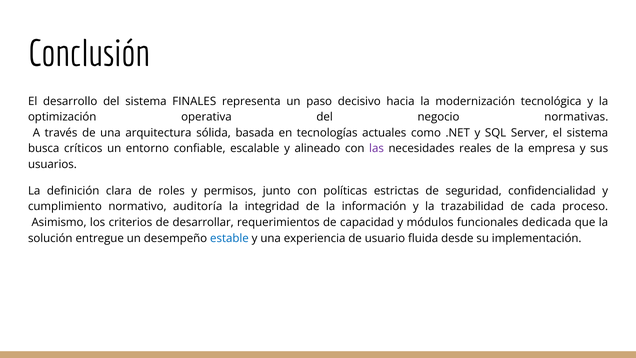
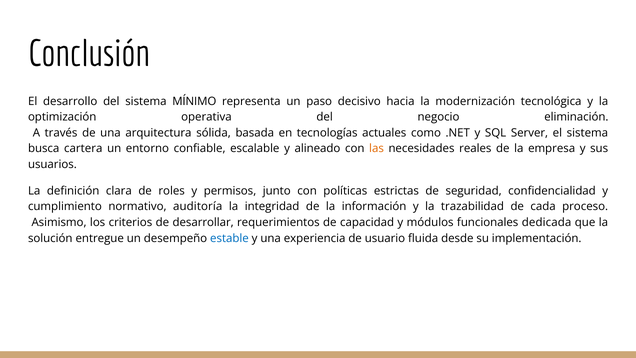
FINALES: FINALES -> MÍNIMO
normativas: normativas -> eliminación
críticos: críticos -> cartera
las colour: purple -> orange
